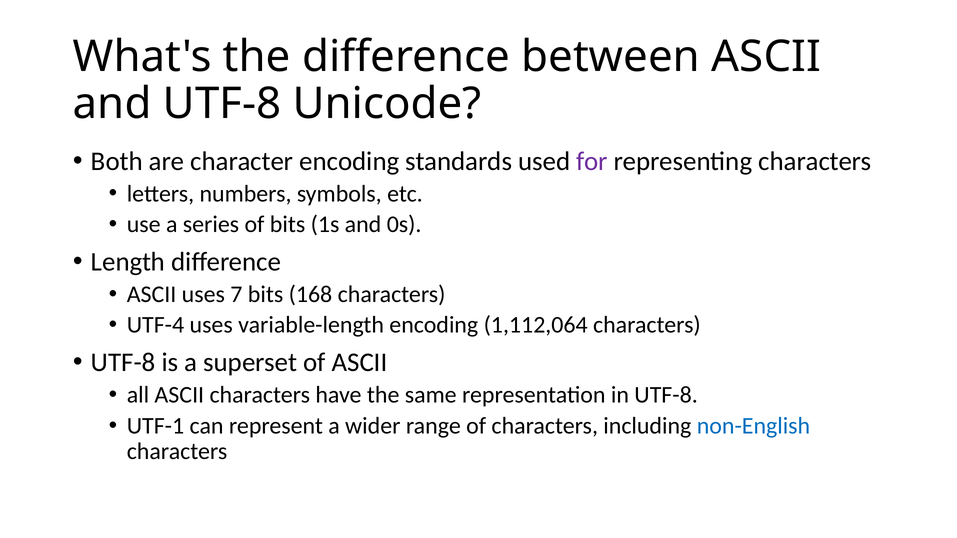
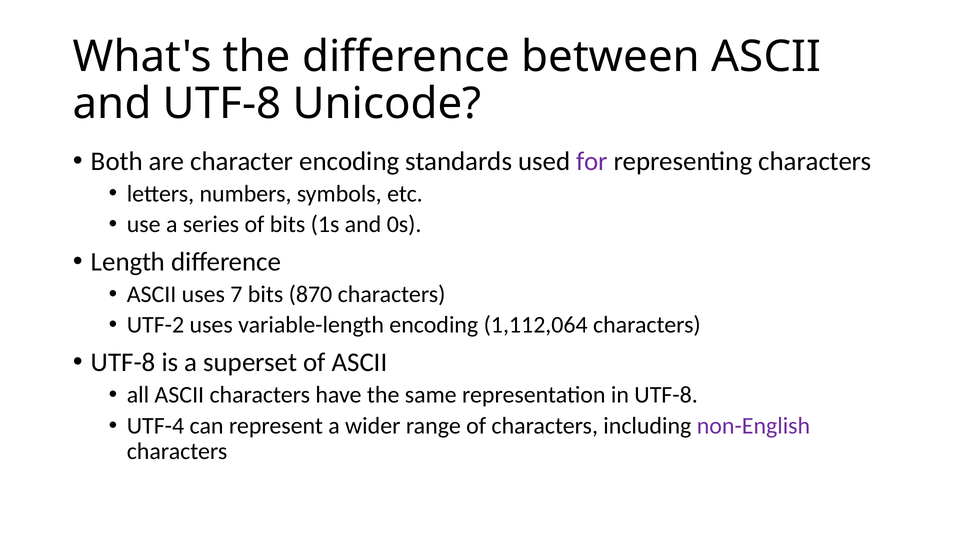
168: 168 -> 870
UTF-4: UTF-4 -> UTF-2
UTF-1: UTF-1 -> UTF-4
non-English colour: blue -> purple
